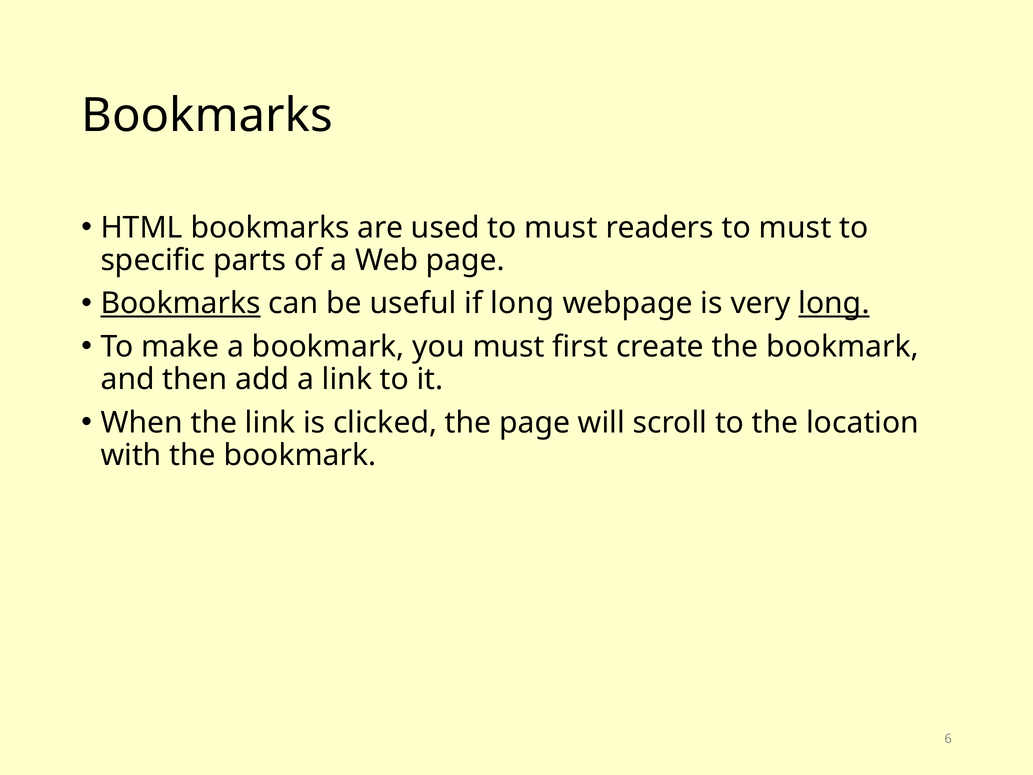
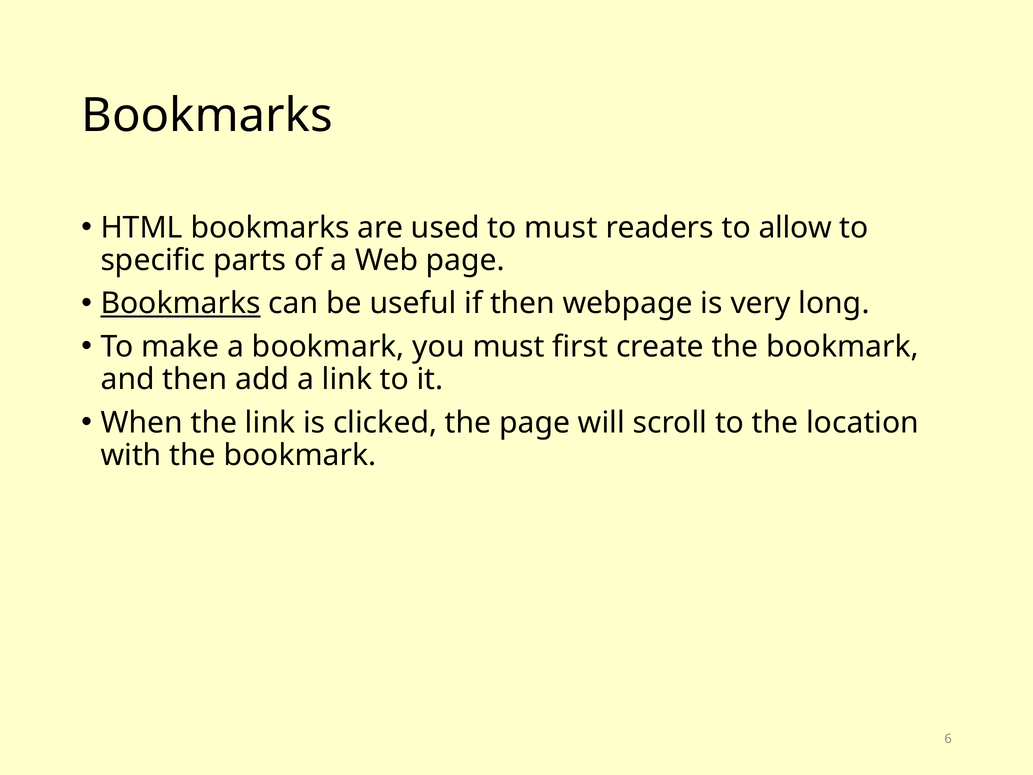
readers to must: must -> allow
if long: long -> then
long at (834, 303) underline: present -> none
